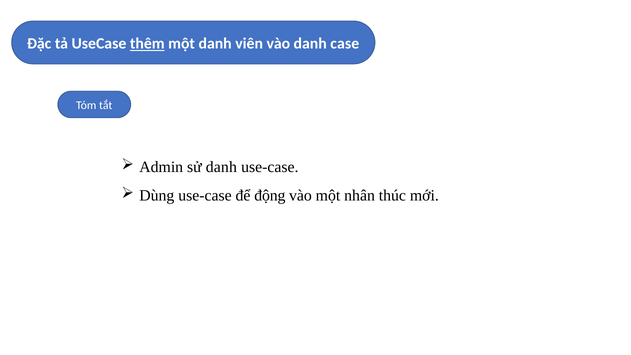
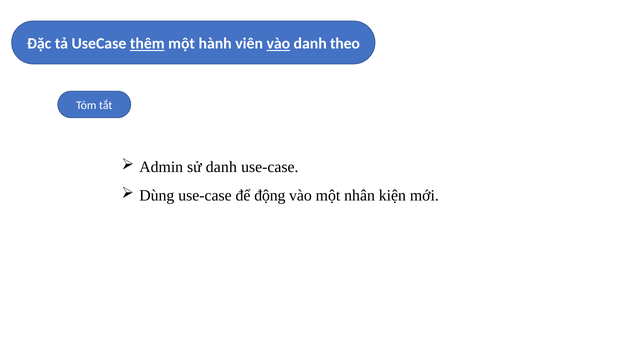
một danh: danh -> hành
vào at (278, 44) underline: none -> present
case: case -> theo
thúc: thúc -> kiện
